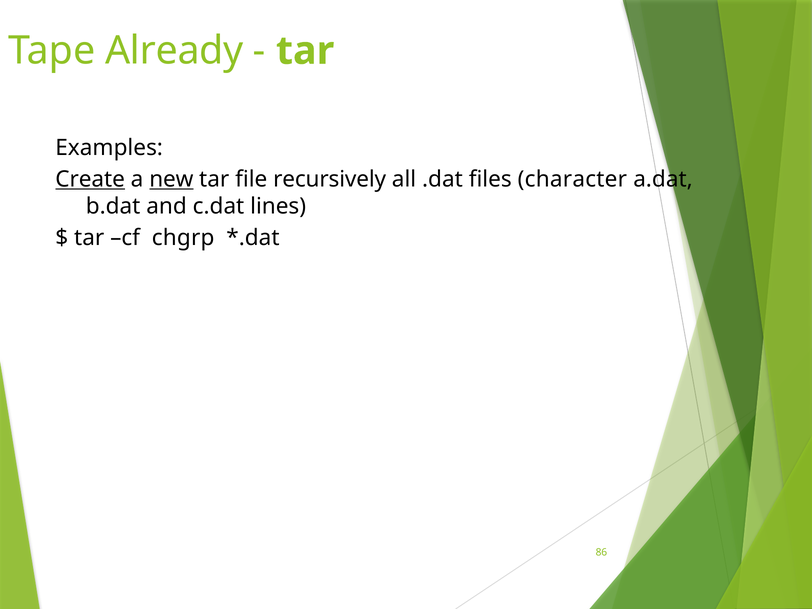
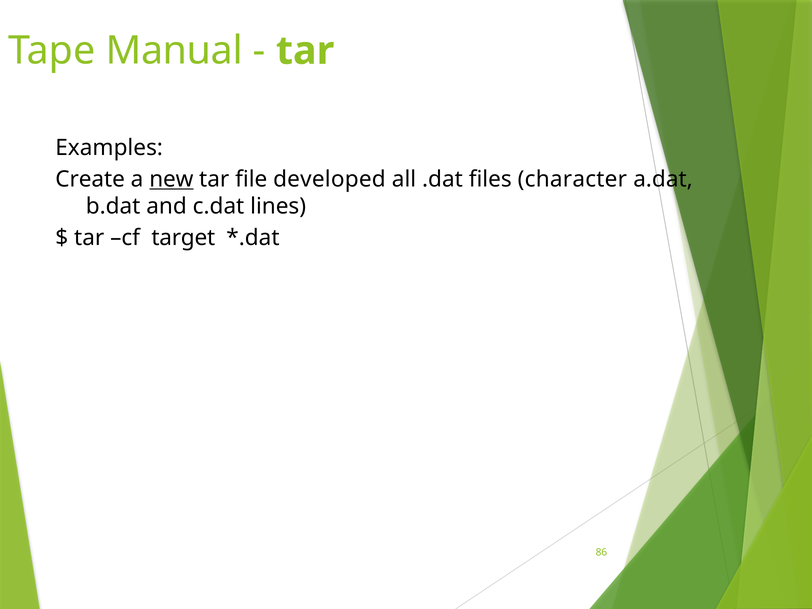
Already: Already -> Manual
Create underline: present -> none
recursively: recursively -> developed
chgrp: chgrp -> target
